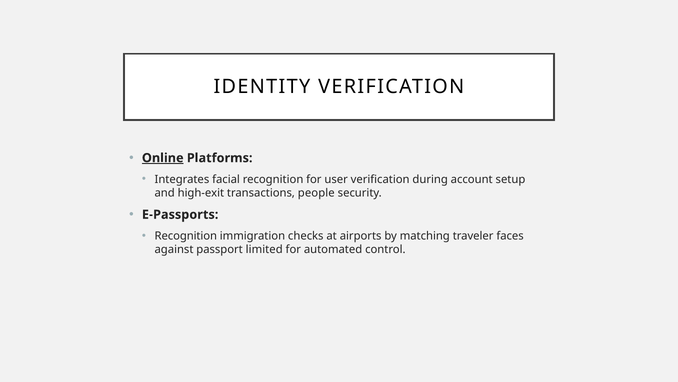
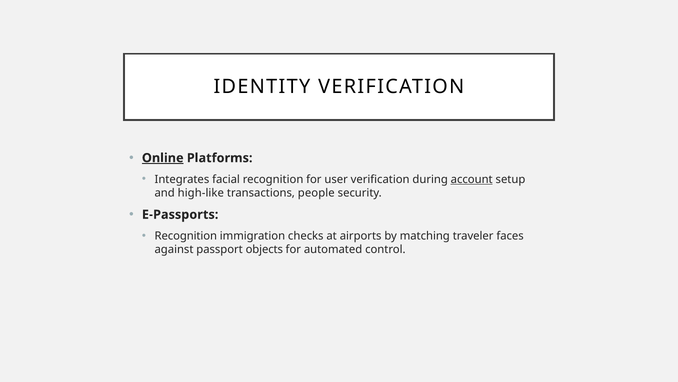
account underline: none -> present
high-exit: high-exit -> high-like
limited: limited -> objects
